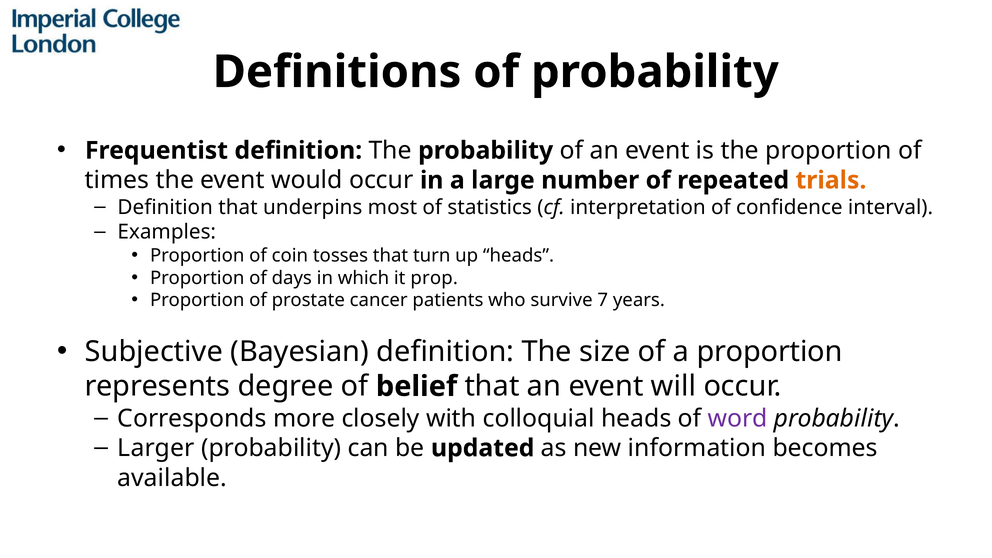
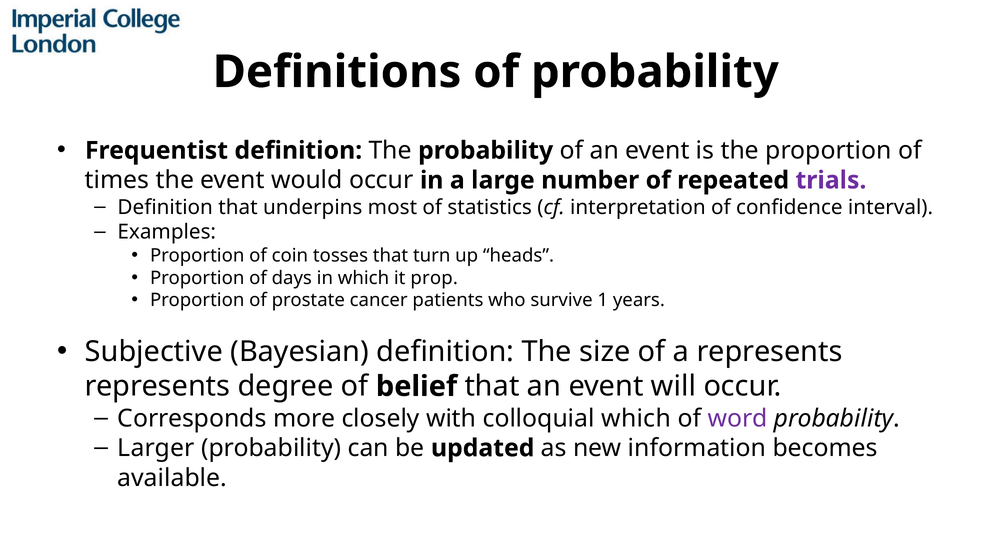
trials colour: orange -> purple
7: 7 -> 1
a proportion: proportion -> represents
colloquial heads: heads -> which
